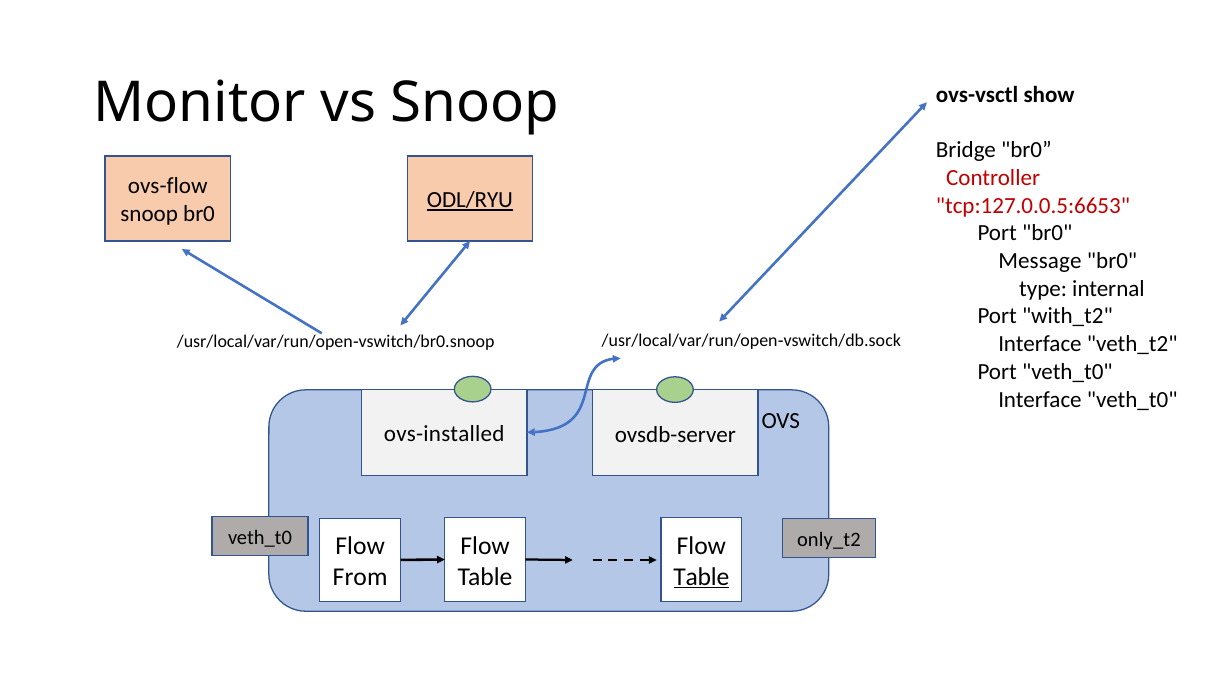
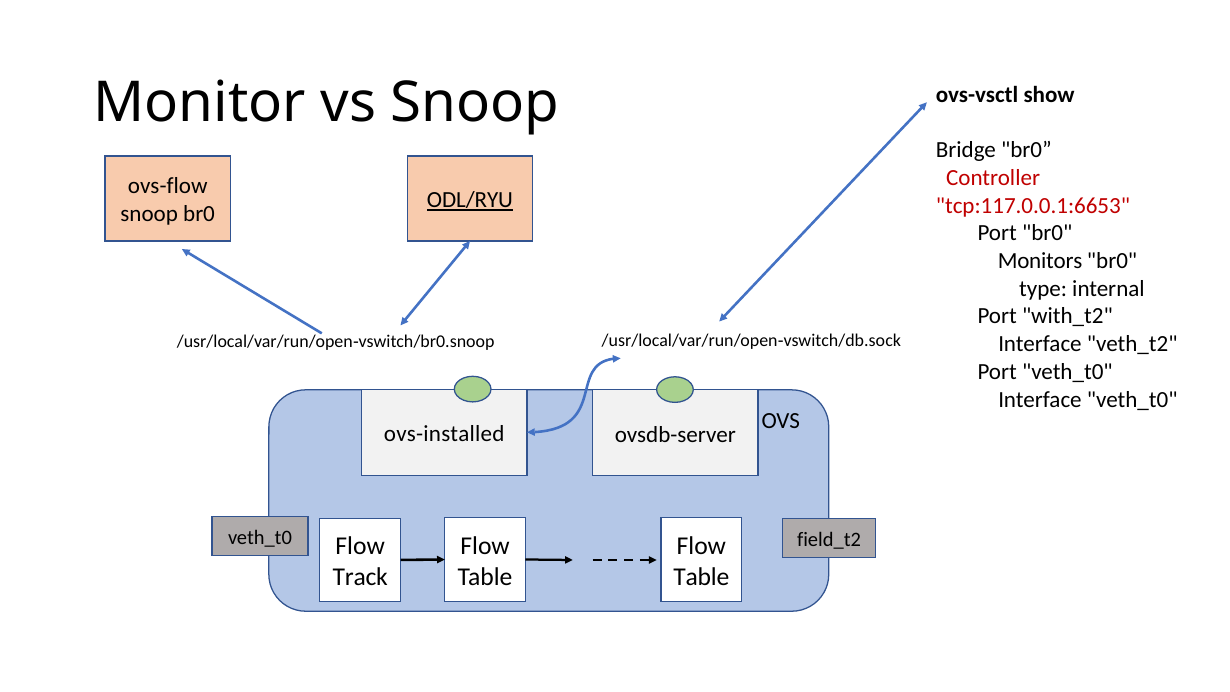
tcp:127.0.0.5:6653: tcp:127.0.0.5:6653 -> tcp:117.0.0.1:6653
Message: Message -> Monitors
only_t2: only_t2 -> field_t2
Table at (701, 577) underline: present -> none
From: From -> Track
